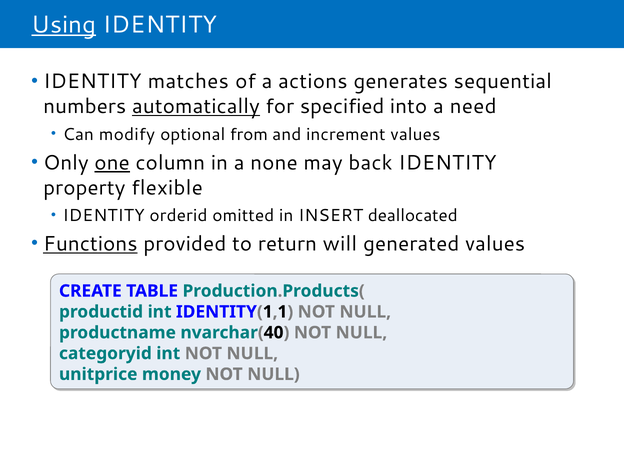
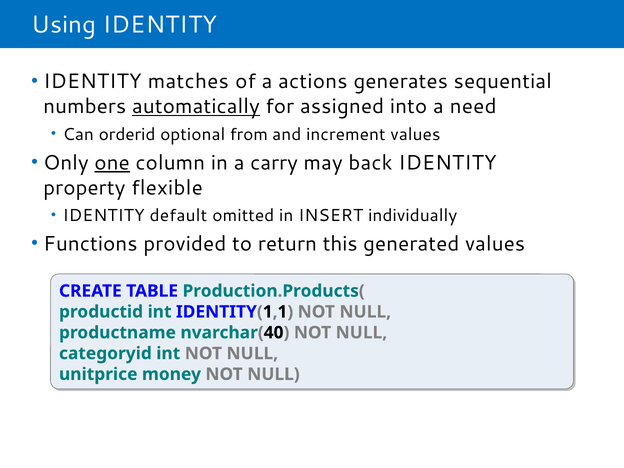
Using underline: present -> none
specified: specified -> assigned
modify: modify -> orderid
none: none -> carry
orderid: orderid -> default
deallocated: deallocated -> individually
Functions underline: present -> none
will: will -> this
